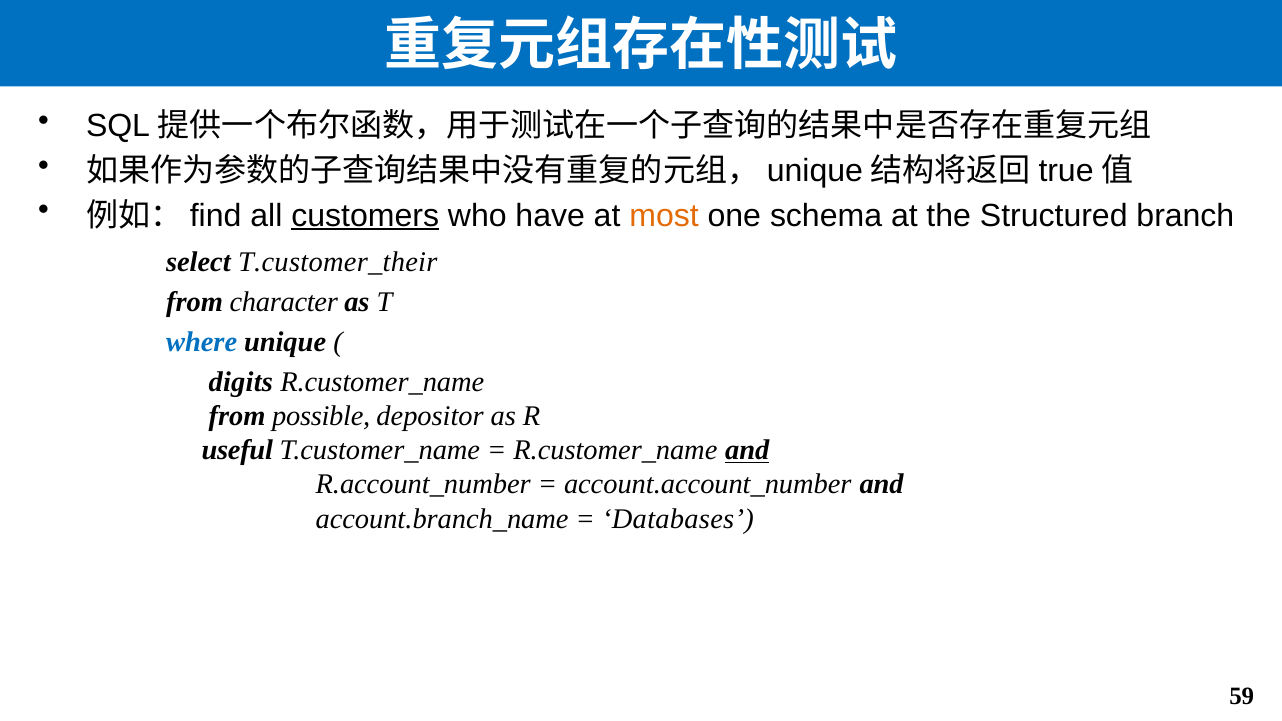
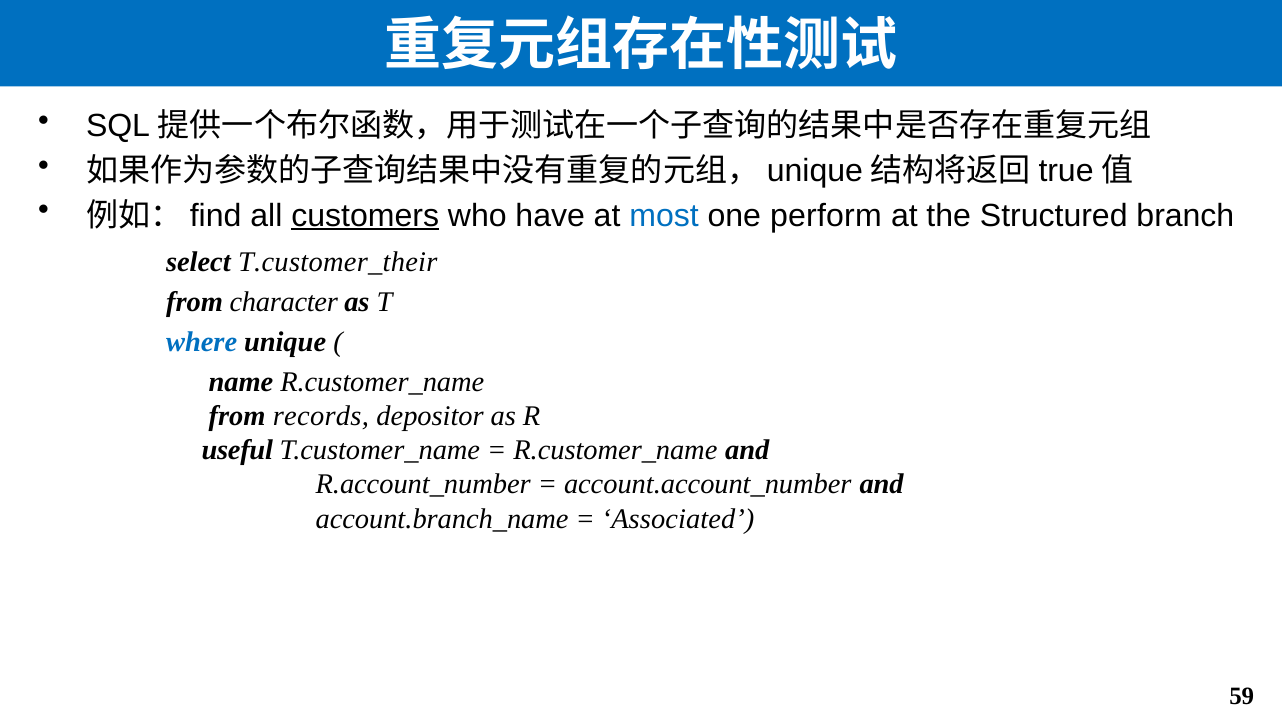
most colour: orange -> blue
schema: schema -> perform
digits: digits -> name
possible: possible -> records
and at (747, 450) underline: present -> none
Databases: Databases -> Associated
